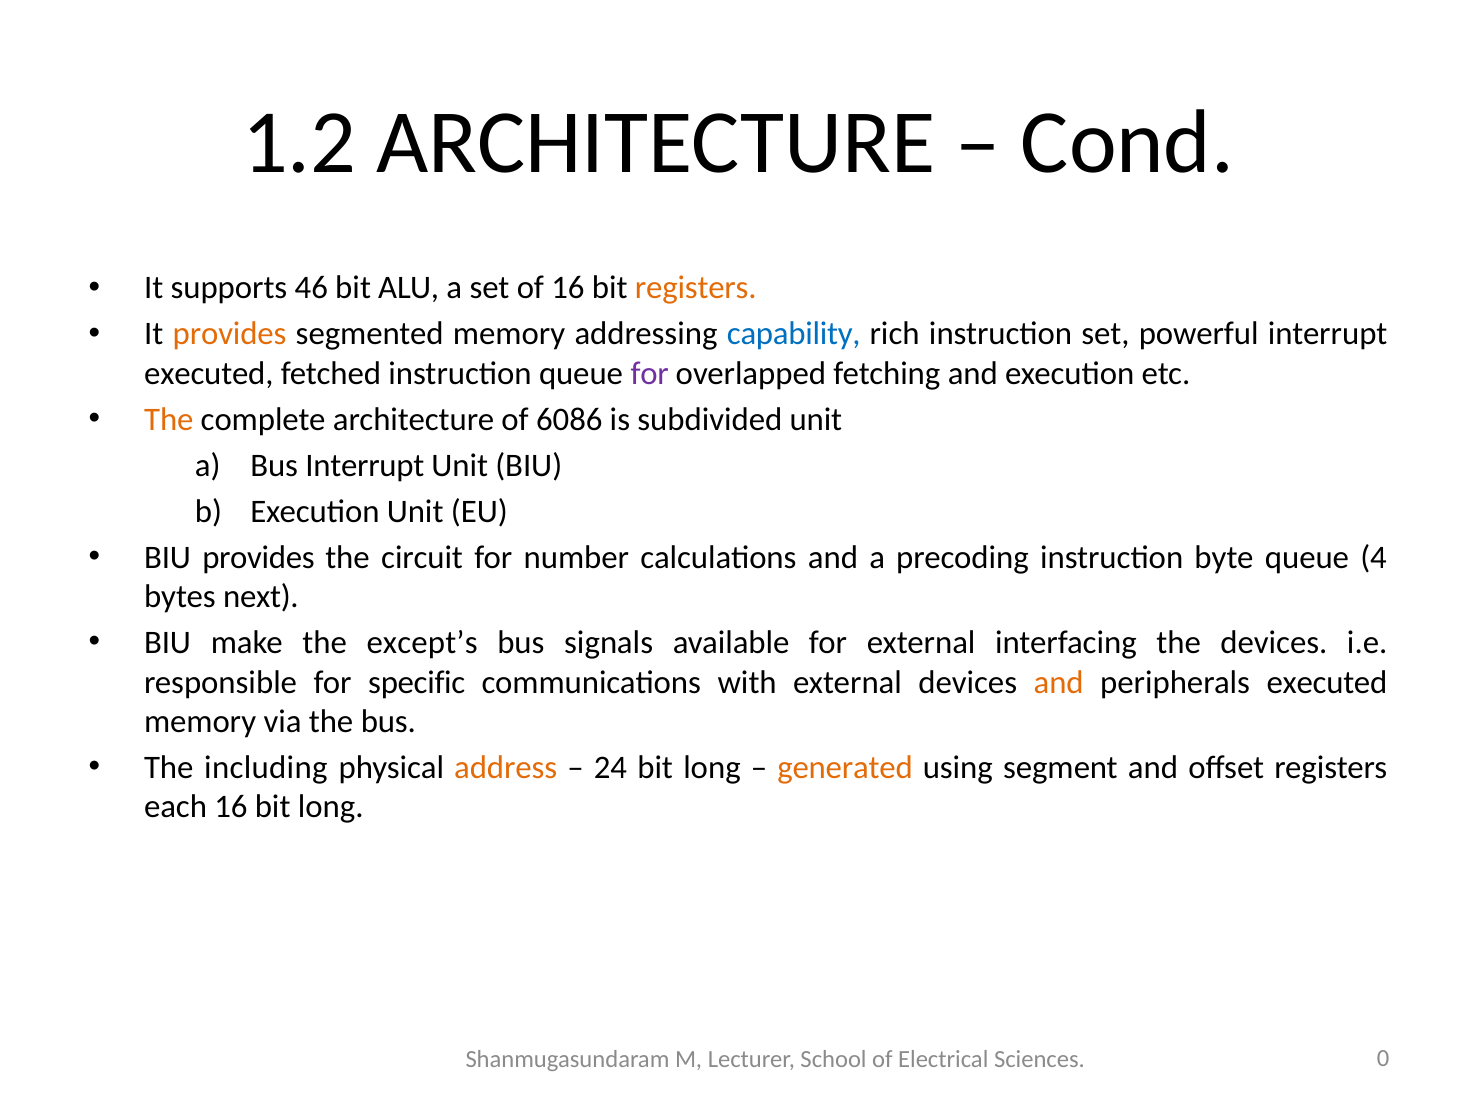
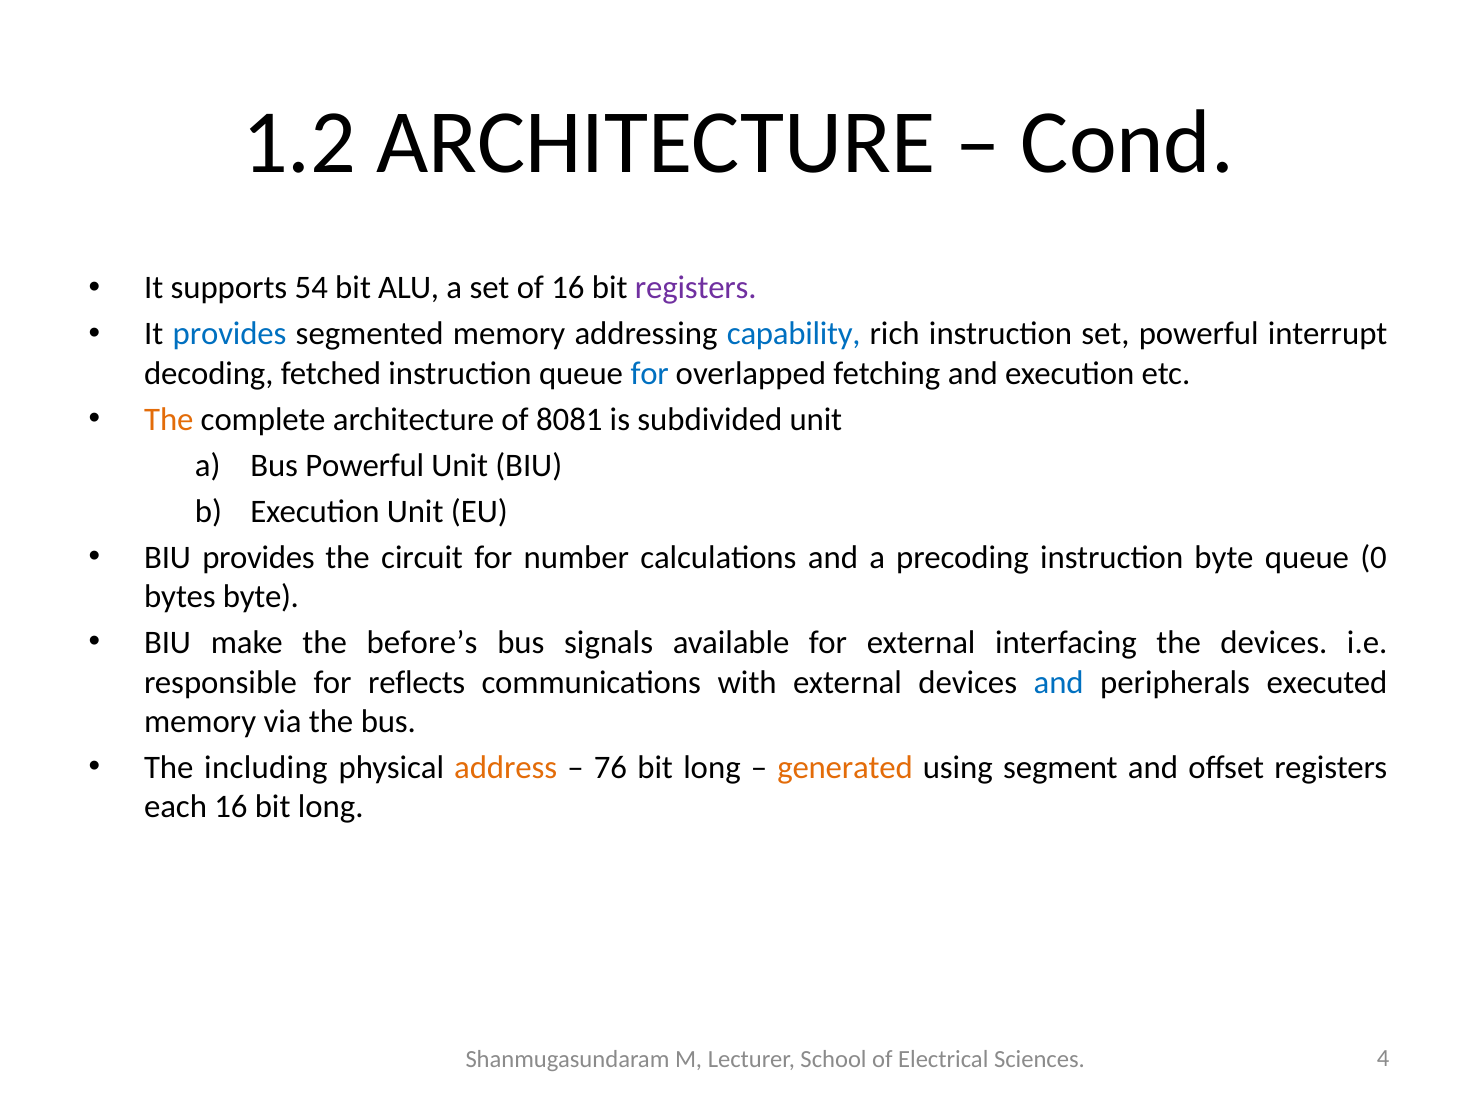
46: 46 -> 54
registers at (696, 288) colour: orange -> purple
provides at (230, 334) colour: orange -> blue
executed at (209, 373): executed -> decoding
for at (650, 373) colour: purple -> blue
6086: 6086 -> 8081
Bus Interrupt: Interrupt -> Powerful
4: 4 -> 0
bytes next: next -> byte
except’s: except’s -> before’s
specific: specific -> reflects
and at (1059, 682) colour: orange -> blue
24: 24 -> 76
0: 0 -> 4
